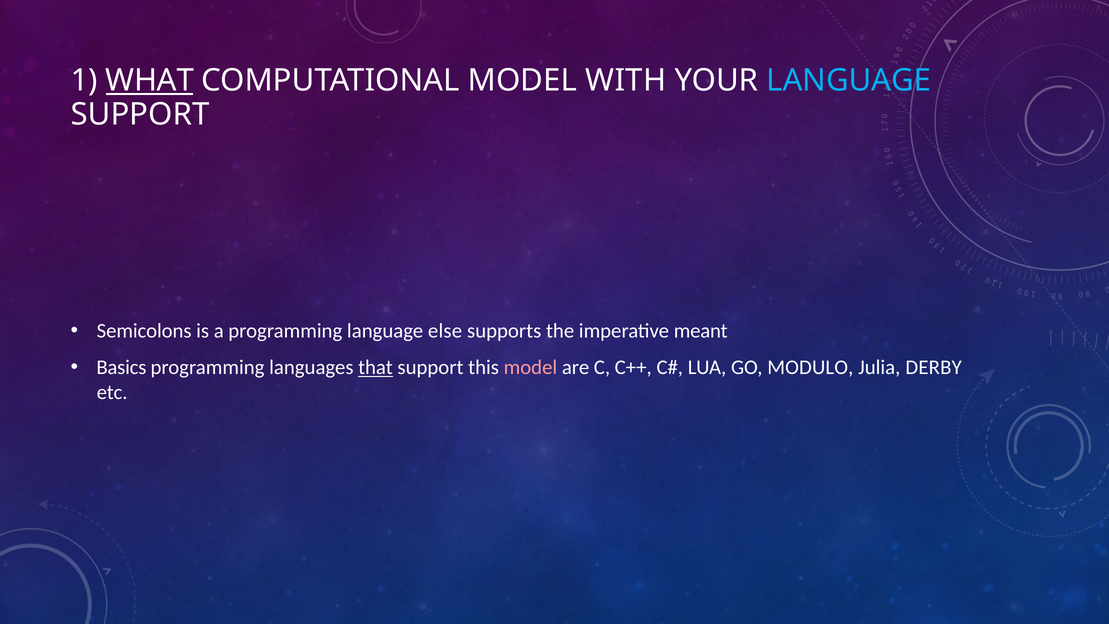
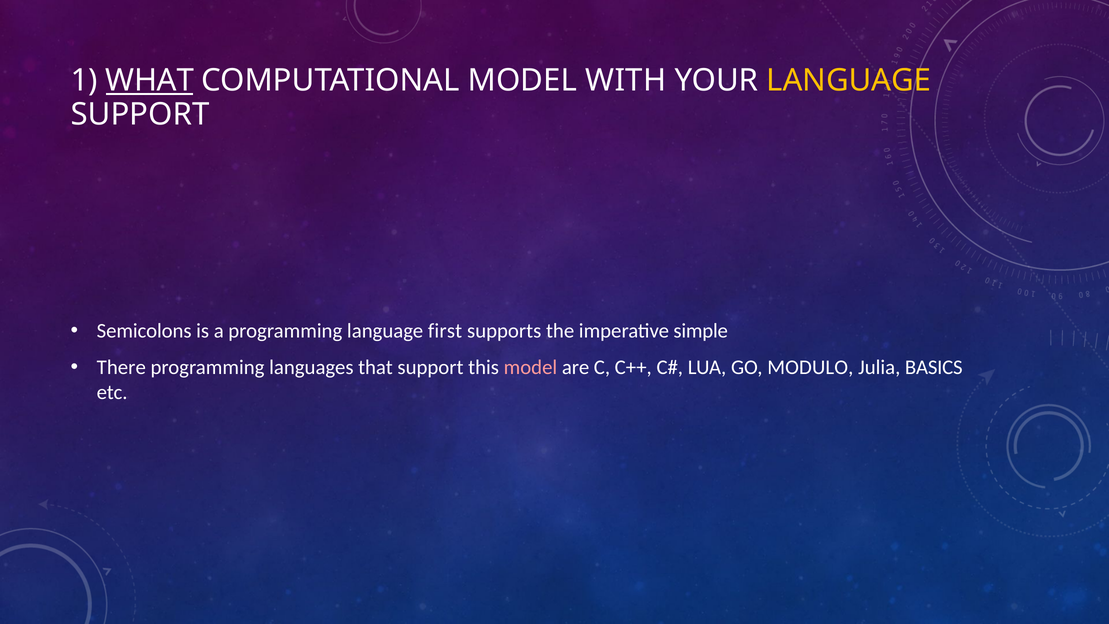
LANGUAGE at (849, 80) colour: light blue -> yellow
else: else -> first
meant: meant -> simple
Basics: Basics -> There
that underline: present -> none
DERBY: DERBY -> BASICS
